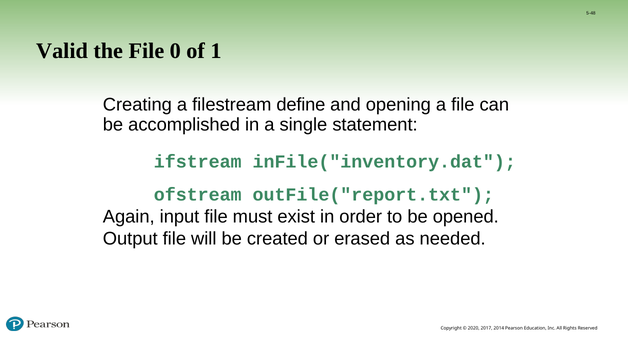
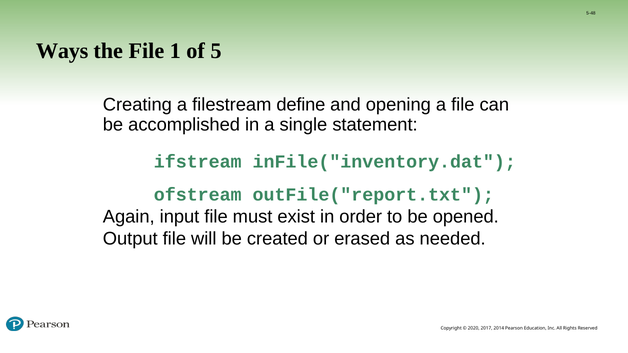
Valid: Valid -> Ways
0: 0 -> 1
1: 1 -> 5
